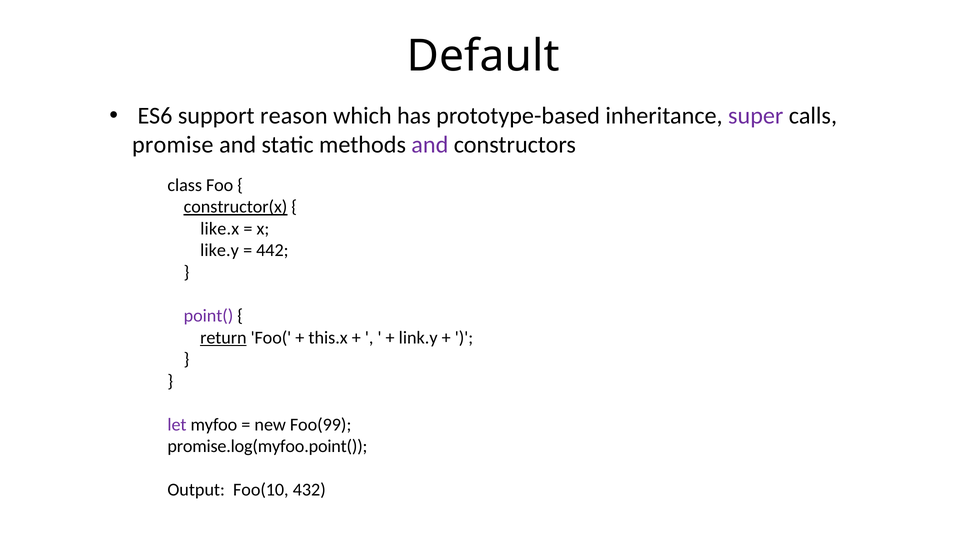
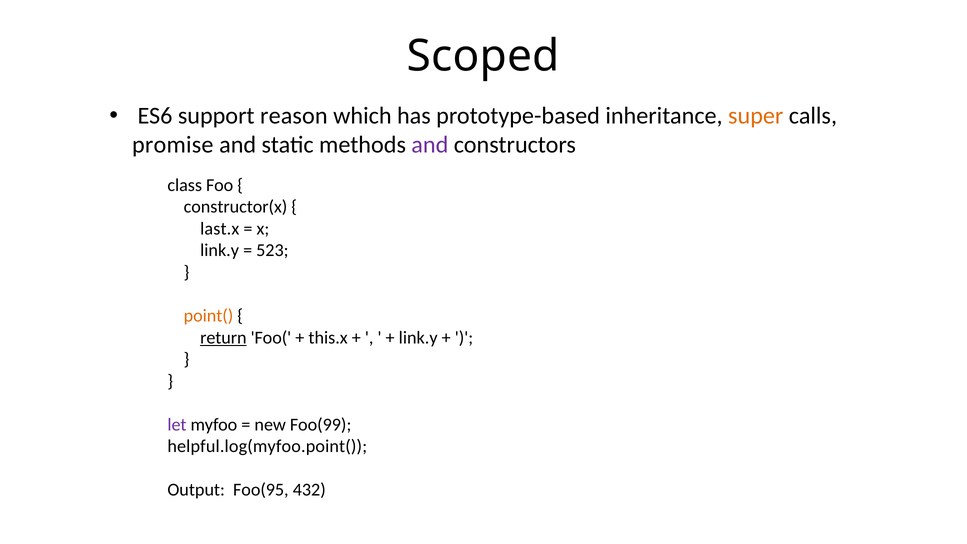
Default: Default -> Scoped
super colour: purple -> orange
constructor(x underline: present -> none
like.x: like.x -> last.x
like.y at (220, 250): like.y -> link.y
442: 442 -> 523
point( colour: purple -> orange
promise.log(myfoo.point(: promise.log(myfoo.point( -> helpful.log(myfoo.point(
Foo(10: Foo(10 -> Foo(95
